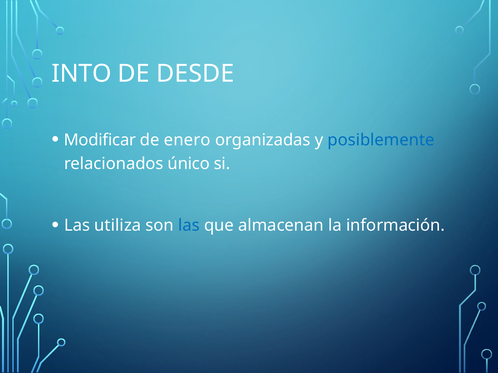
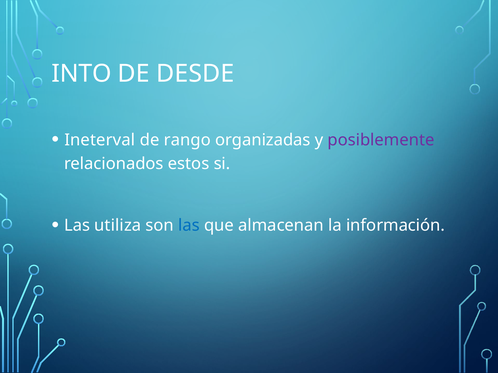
Modificar: Modificar -> Ineterval
enero: enero -> rango
posiblemente colour: blue -> purple
único: único -> estos
